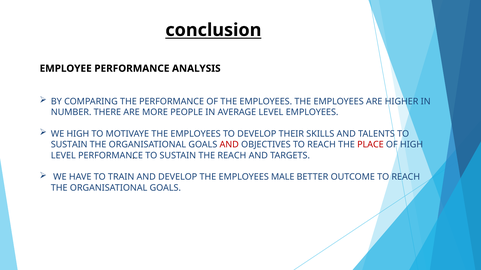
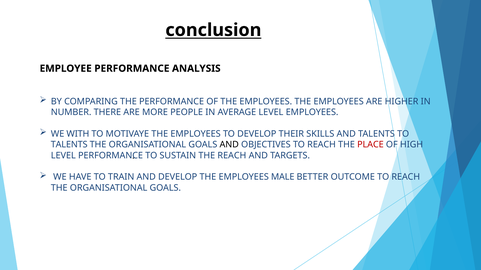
WE HIGH: HIGH -> WITH
SUSTAIN at (69, 145): SUSTAIN -> TALENTS
AND at (229, 145) colour: red -> black
